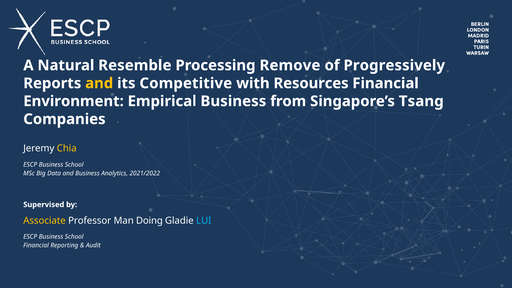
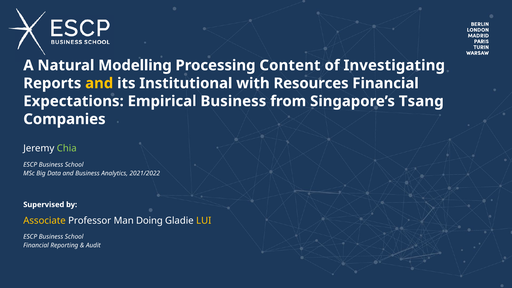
Resemble: Resemble -> Modelling
Remove: Remove -> Content
Progressively: Progressively -> Investigating
Competitive: Competitive -> Institutional
Environment: Environment -> Expectations
Chia colour: yellow -> light green
LUI colour: light blue -> yellow
